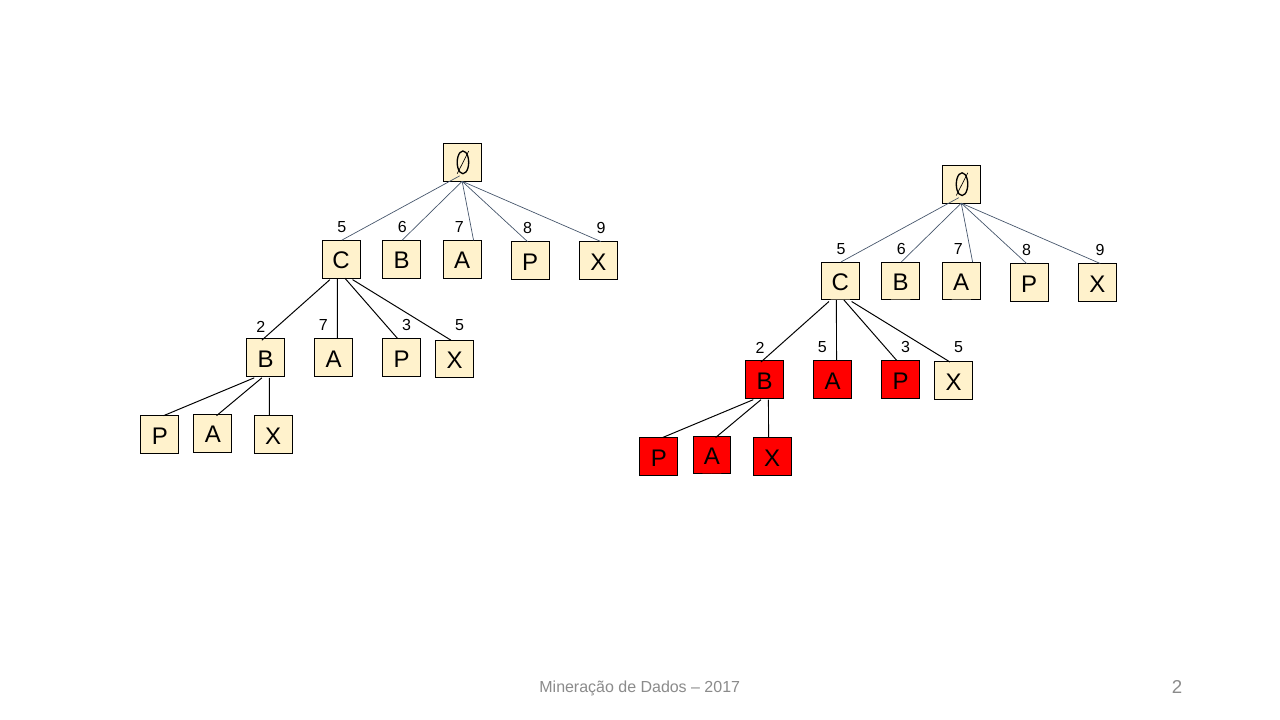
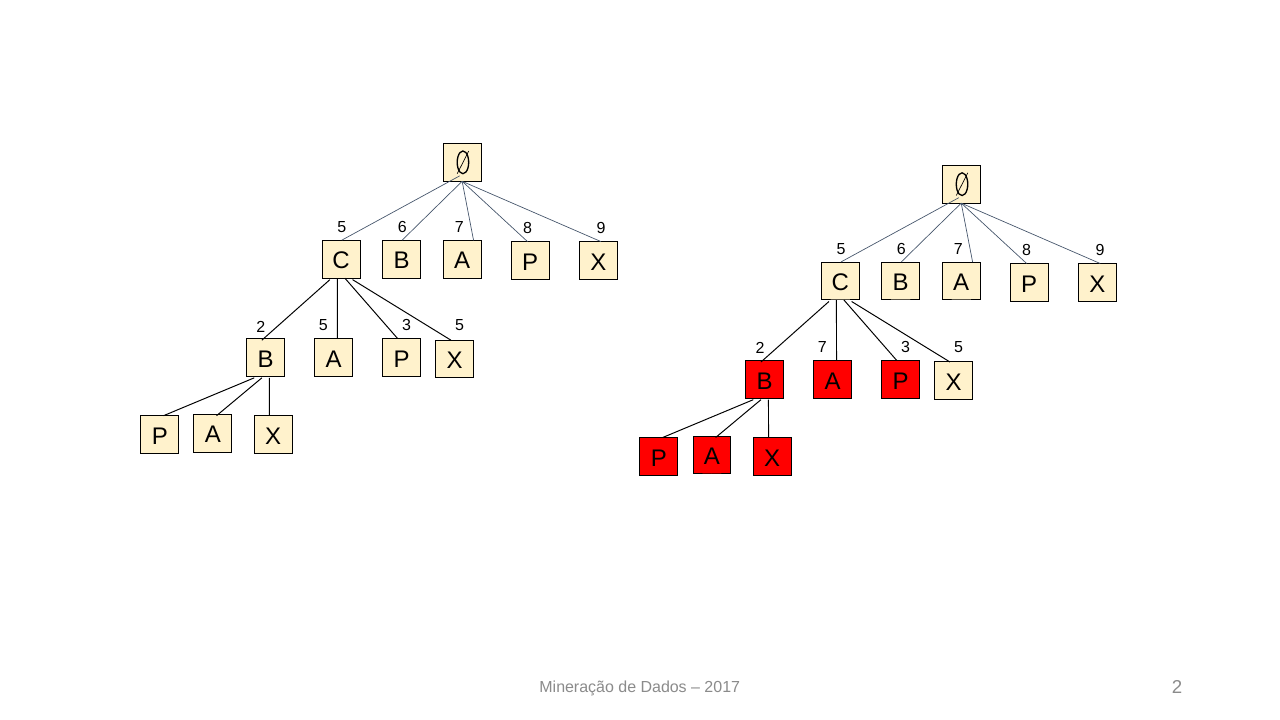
2 7: 7 -> 5
2 5: 5 -> 7
